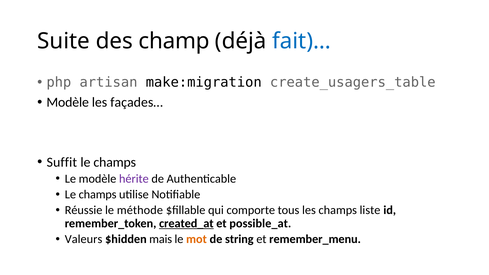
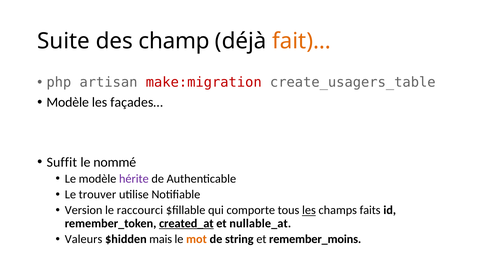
fait)… colour: blue -> orange
make:migration colour: black -> red
champs at (115, 162): champs -> nommé
champs at (98, 195): champs -> trouver
Réussie: Réussie -> Version
méthode: méthode -> raccourci
les at (309, 210) underline: none -> present
liste: liste -> faits
possible_at: possible_at -> nullable_at
remember_menu: remember_menu -> remember_moins
